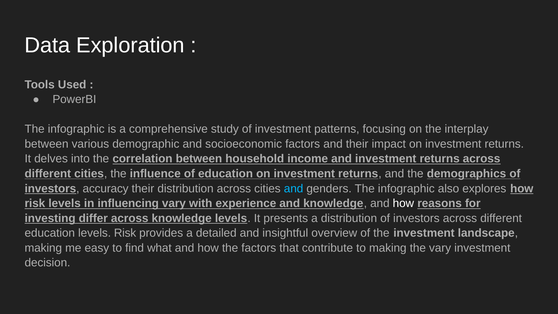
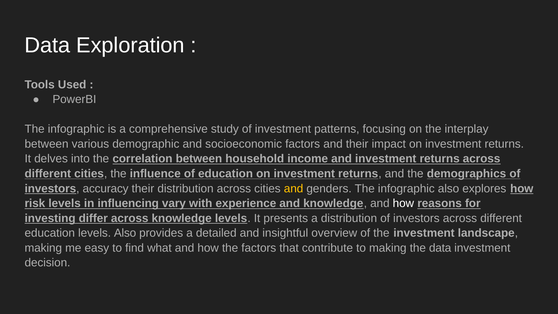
and at (294, 188) colour: light blue -> yellow
levels Risk: Risk -> Also
the vary: vary -> data
